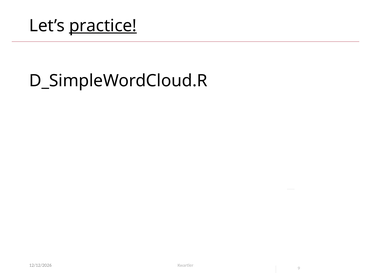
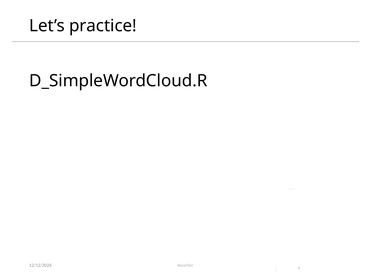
practice underline: present -> none
